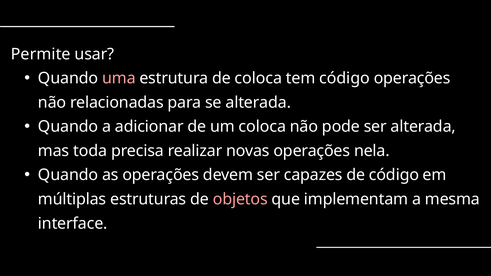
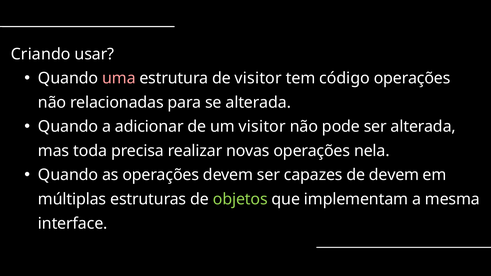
Permite: Permite -> Criando
de coloca: coloca -> visitor
um coloca: coloca -> visitor
de código: código -> devem
objetos colour: pink -> light green
